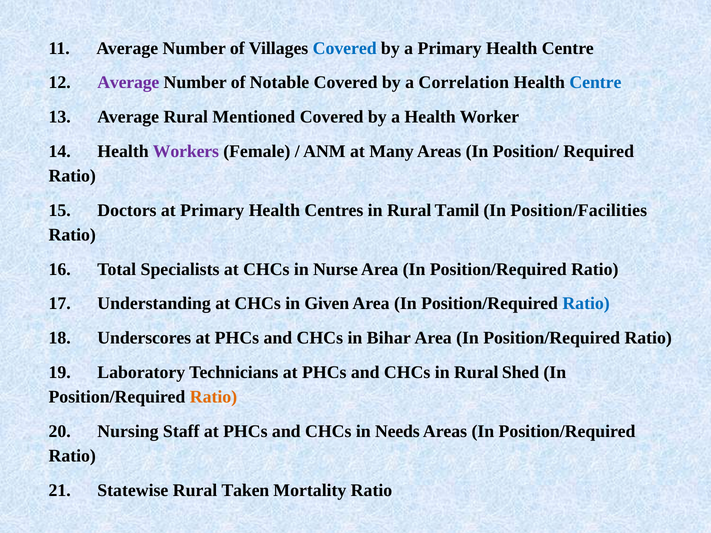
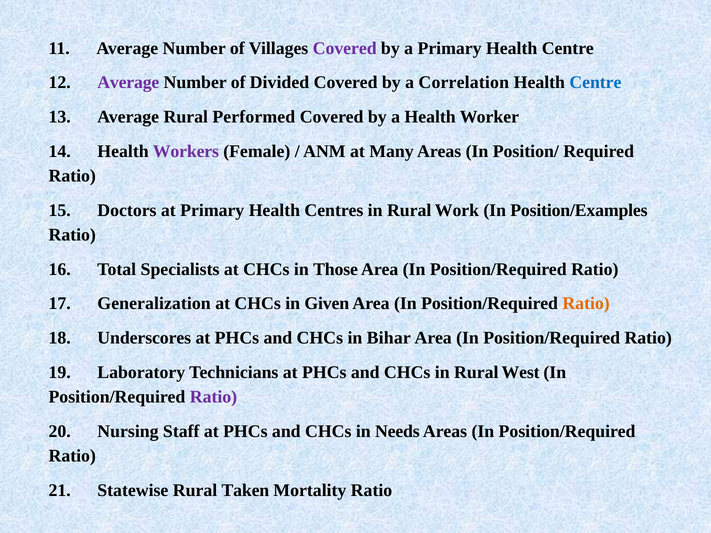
Covered at (345, 48) colour: blue -> purple
Notable: Notable -> Divided
Mentioned: Mentioned -> Performed
Tamil: Tamil -> Work
Position/Facilities: Position/Facilities -> Position/Examples
Nurse: Nurse -> Those
Understanding: Understanding -> Generalization
Ratio at (586, 304) colour: blue -> orange
Shed: Shed -> West
Ratio at (213, 397) colour: orange -> purple
